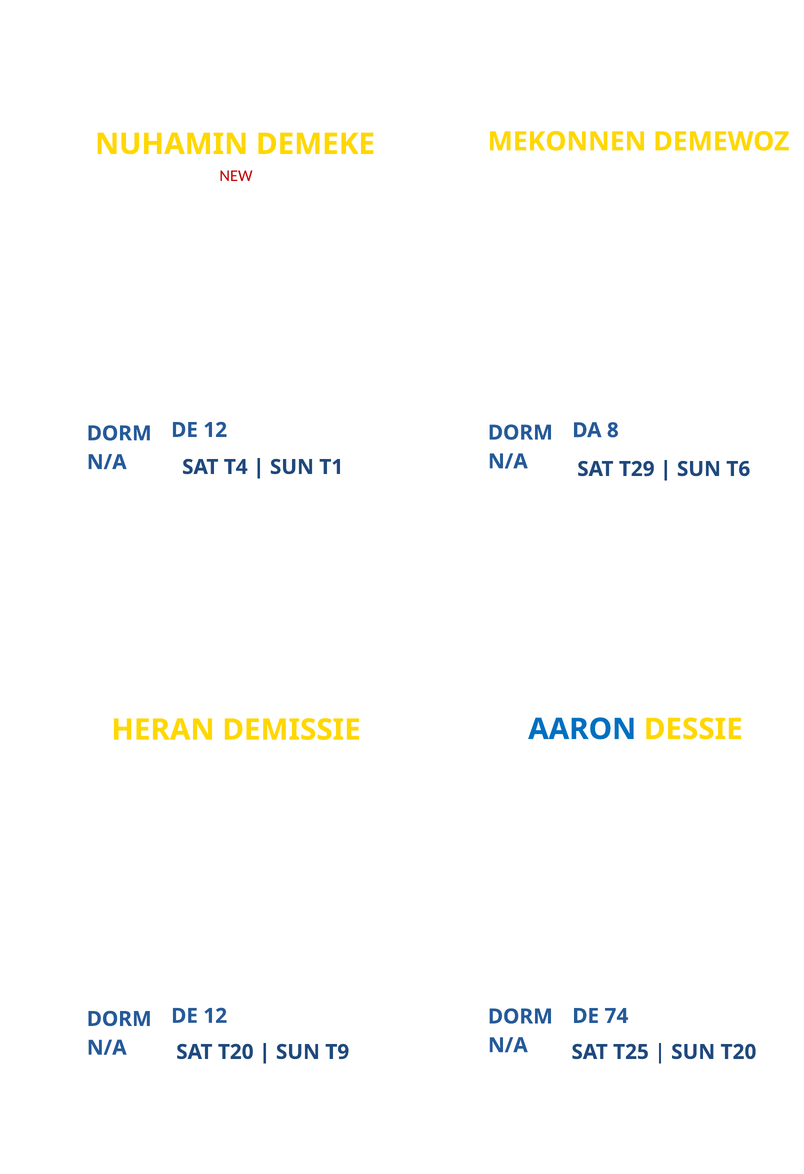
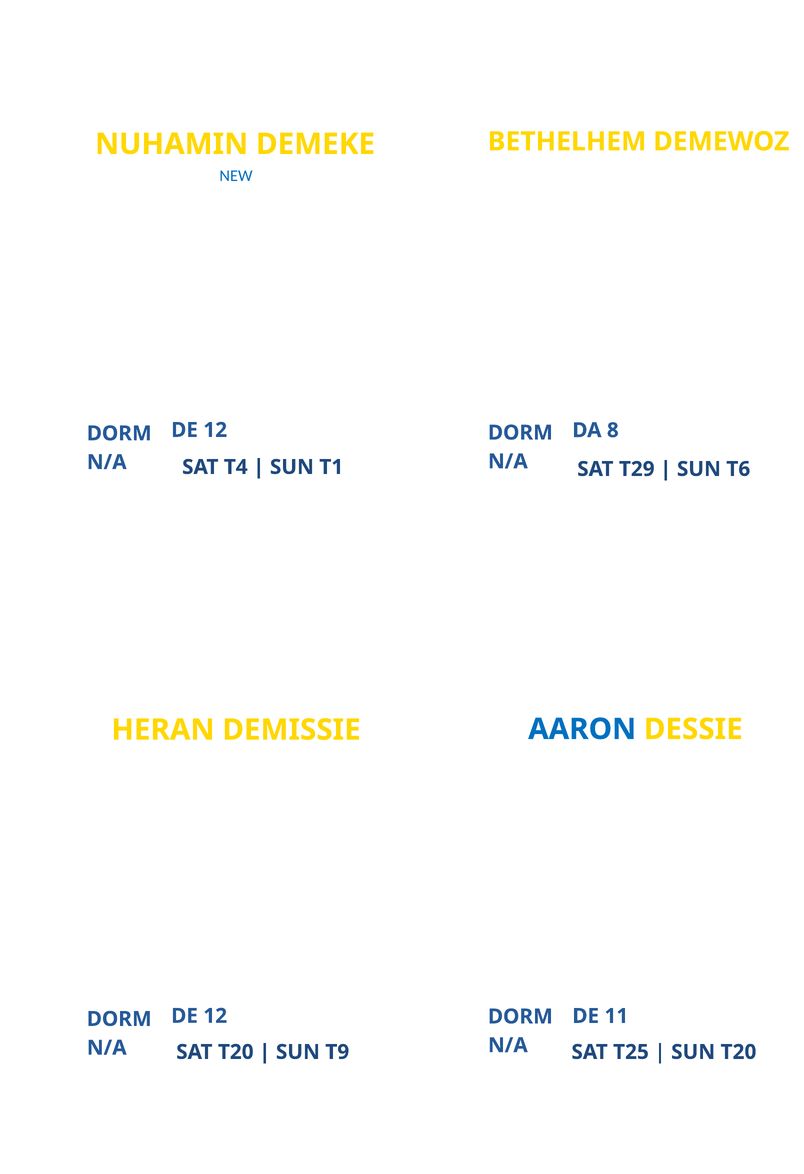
MEKONNEN: MEKONNEN -> BETHELHEM
NEW at (236, 176) colour: red -> blue
74: 74 -> 11
